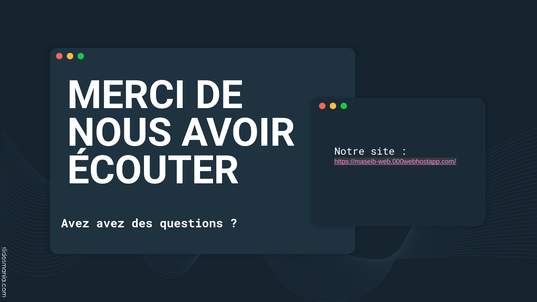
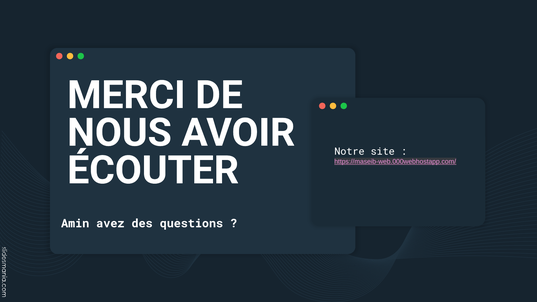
Avez at (75, 223): Avez -> Amin
